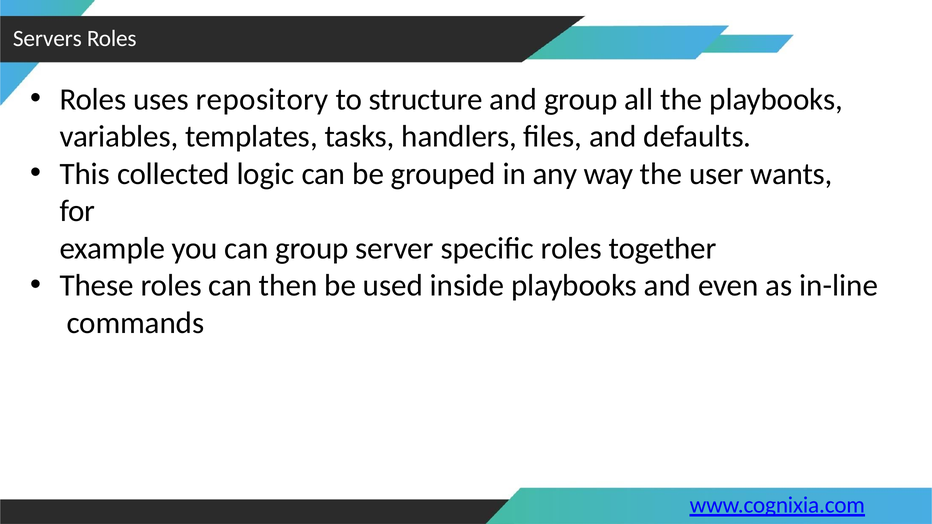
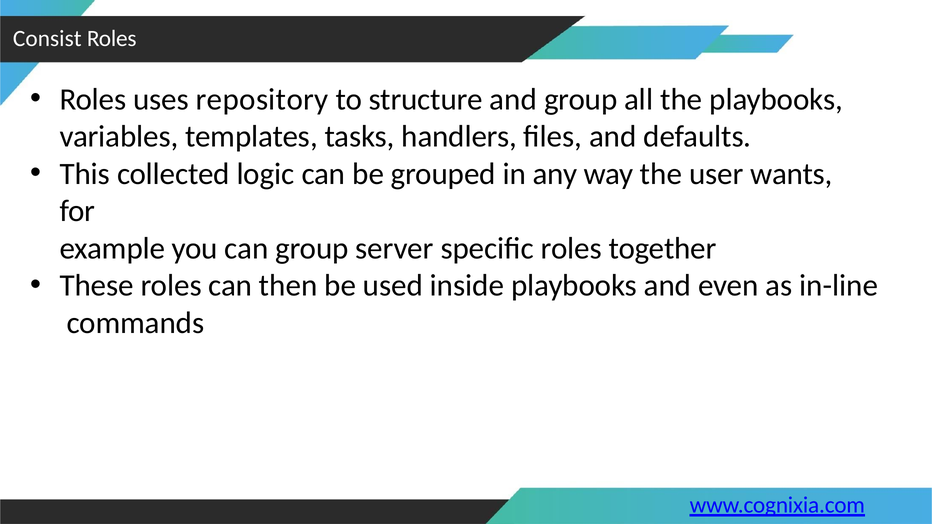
Servers: Servers -> Consist
